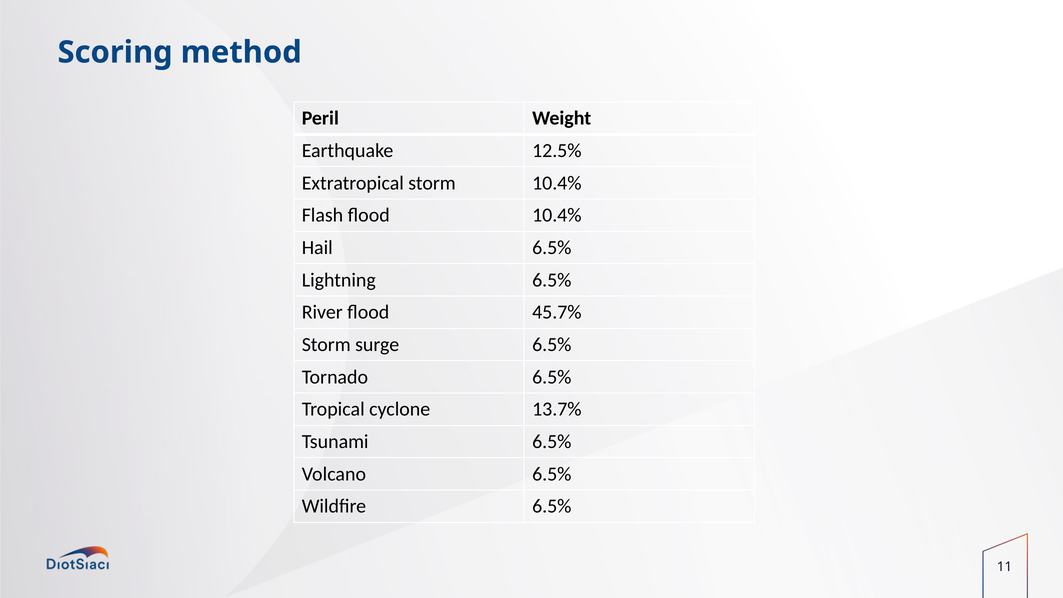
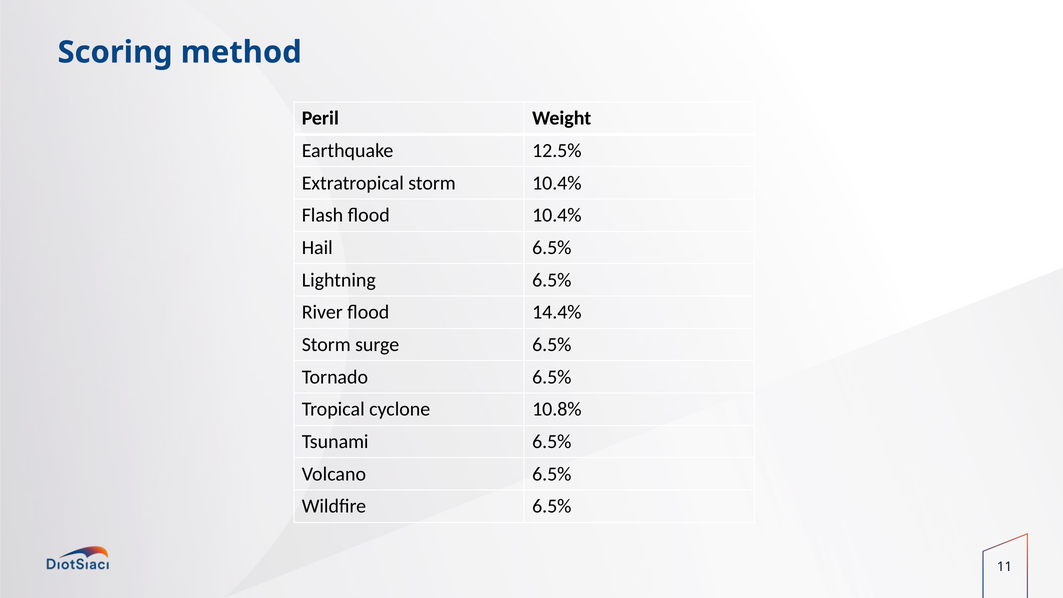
45.7%: 45.7% -> 14.4%
13.7%: 13.7% -> 10.8%
